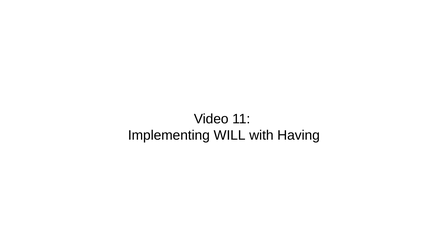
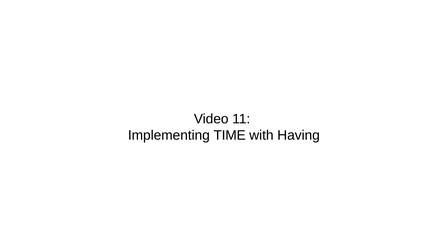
WILL: WILL -> TIME
